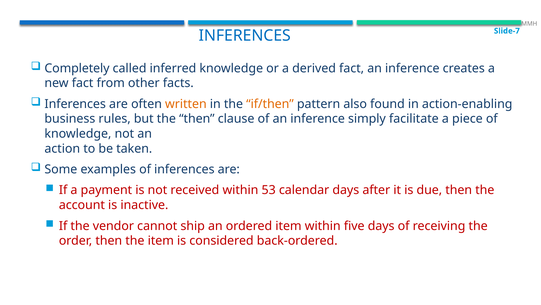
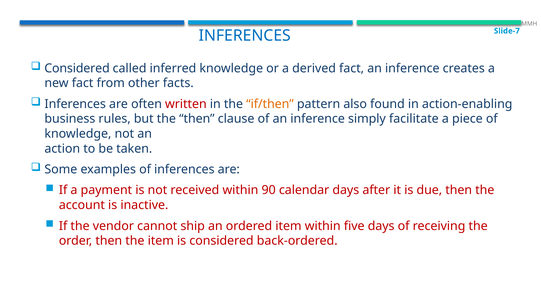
Completely at (77, 68): Completely -> Considered
written colour: orange -> red
53: 53 -> 90
